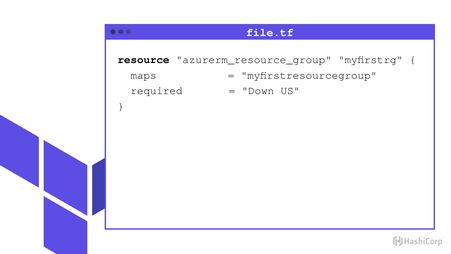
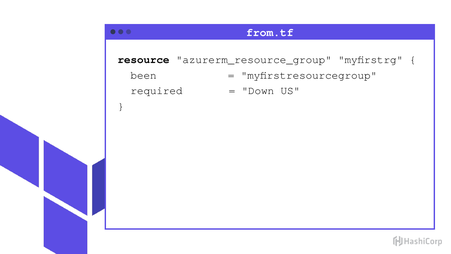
file.tf: file.tf -> from.tf
maps: maps -> been
